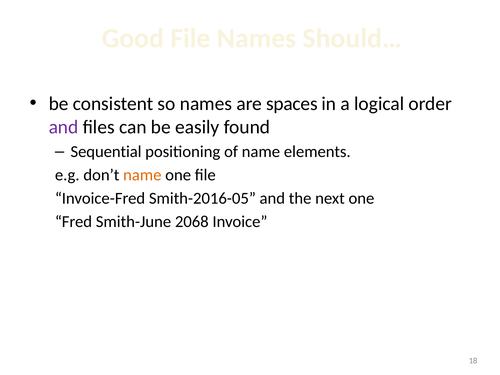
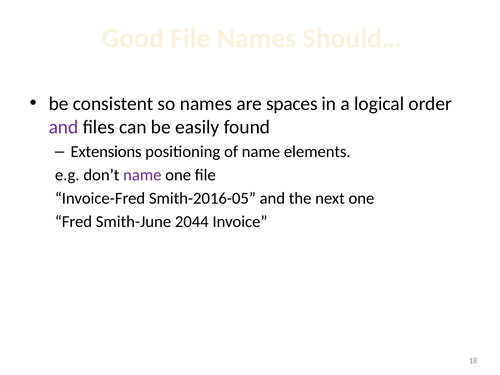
Sequential: Sequential -> Extensions
name at (142, 175) colour: orange -> purple
2068: 2068 -> 2044
